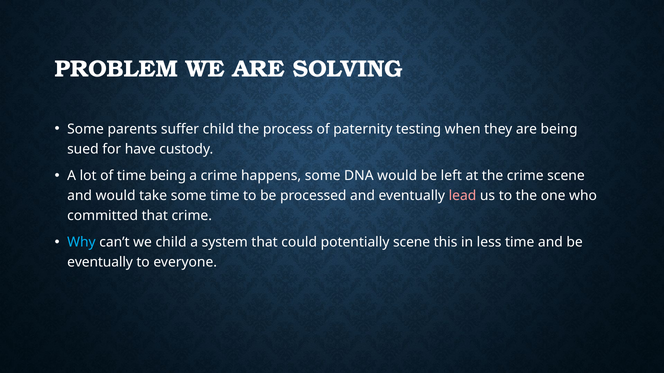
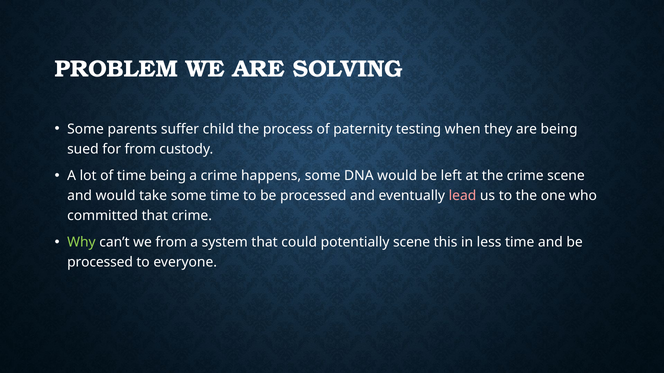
for have: have -> from
Why colour: light blue -> light green
we child: child -> from
eventually at (100, 263): eventually -> processed
